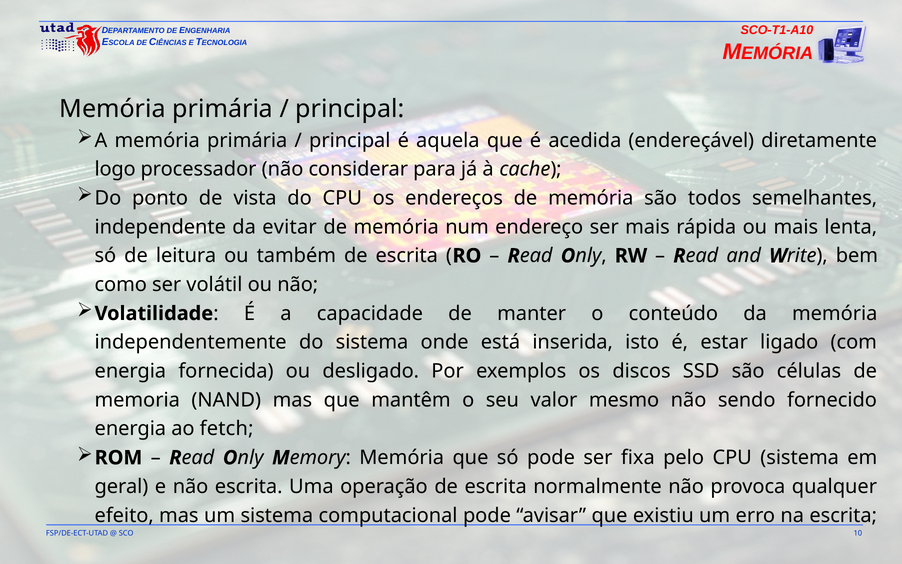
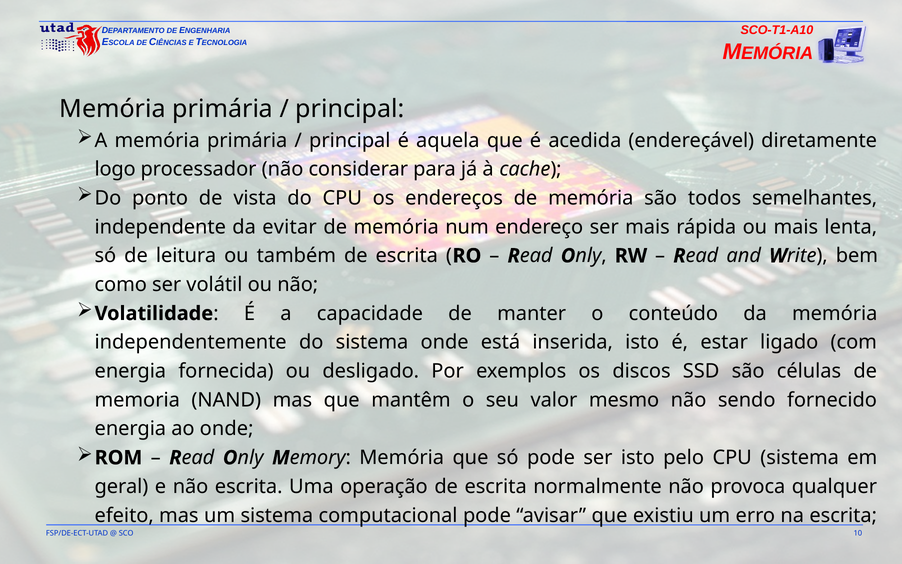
ao fetch: fetch -> onde
ser fixa: fixa -> isto
